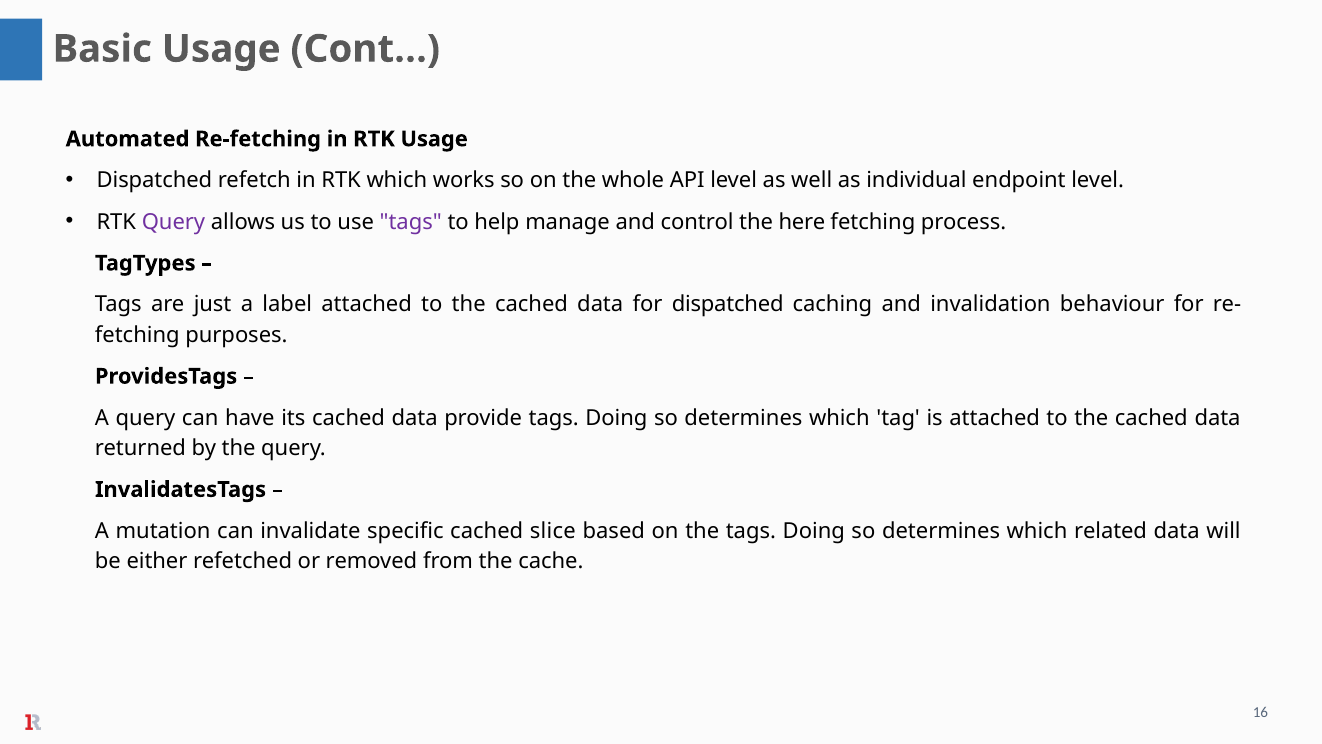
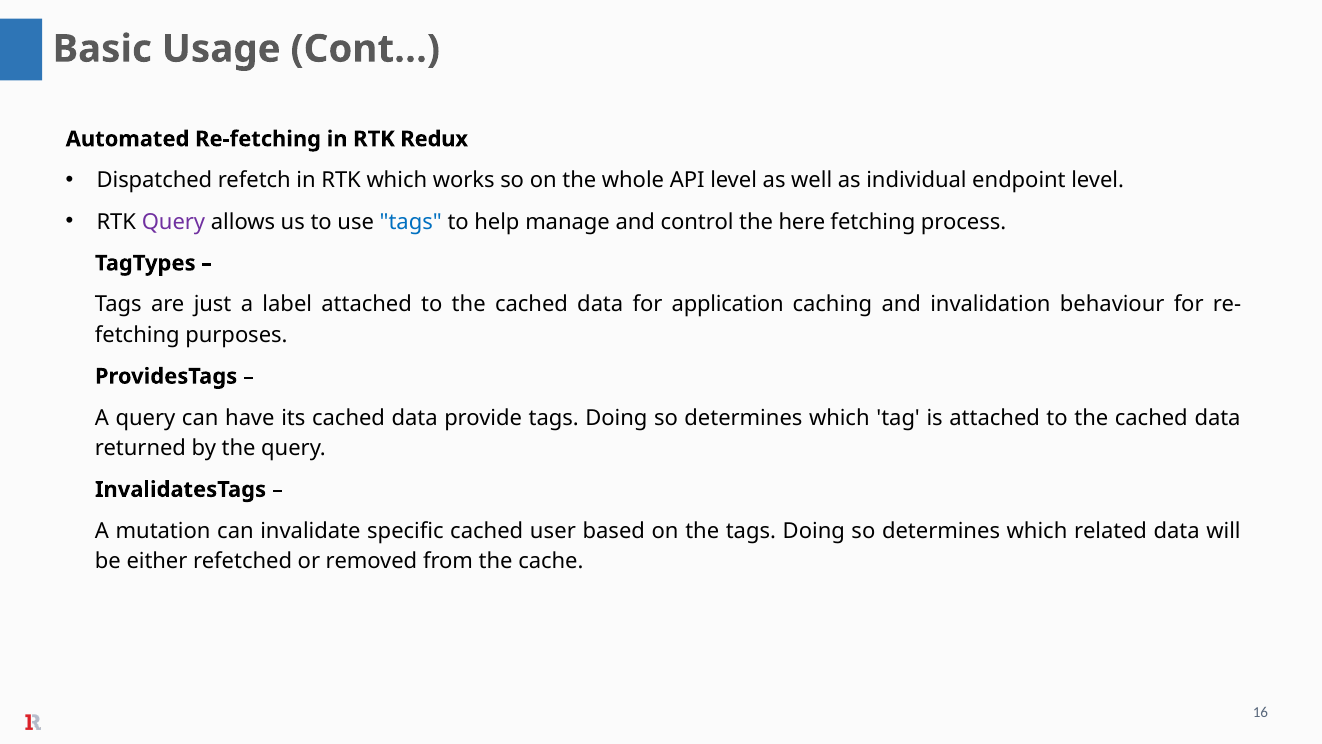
RTK Usage: Usage -> Redux
tags at (411, 222) colour: purple -> blue
for dispatched: dispatched -> application
slice: slice -> user
